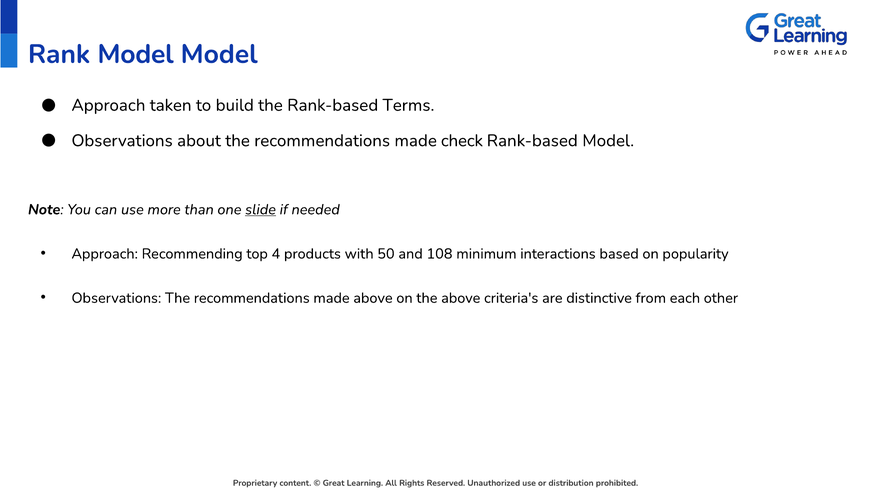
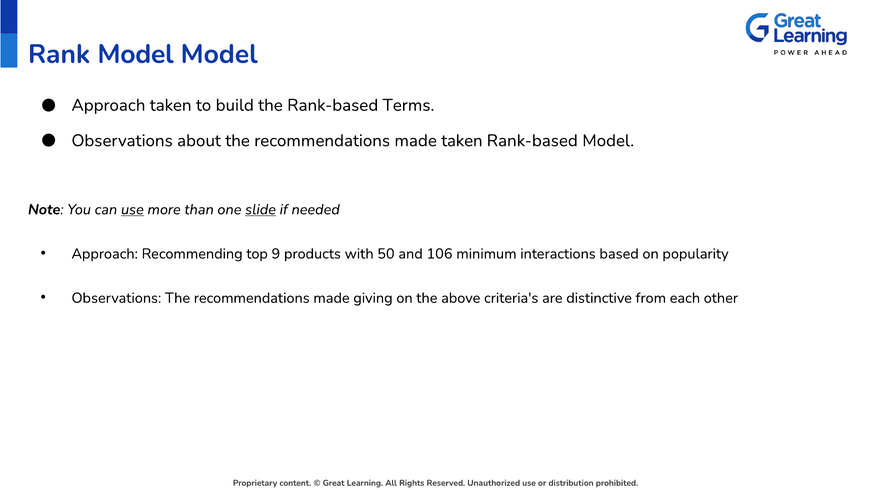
made check: check -> taken
use at (132, 209) underline: none -> present
4: 4 -> 9
108: 108 -> 106
made above: above -> giving
